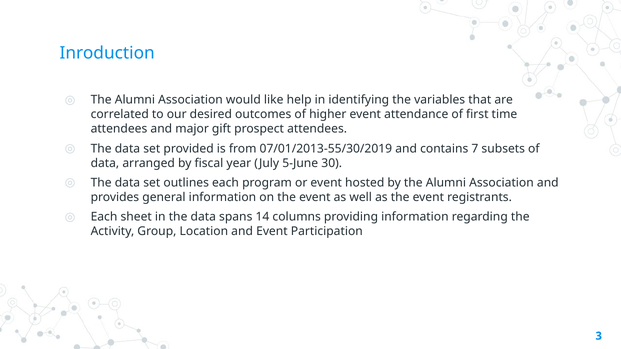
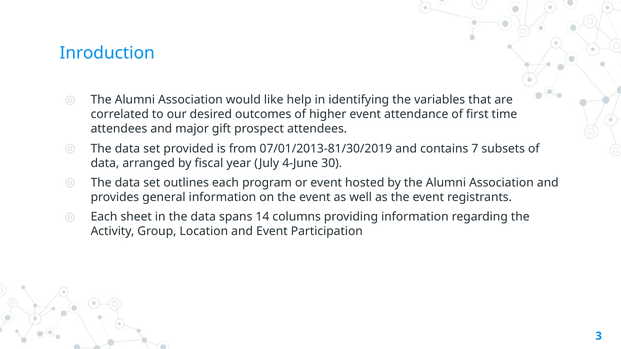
07/01/2013-55/30/2019: 07/01/2013-55/30/2019 -> 07/01/2013-81/30/2019
5-June: 5-June -> 4-June
